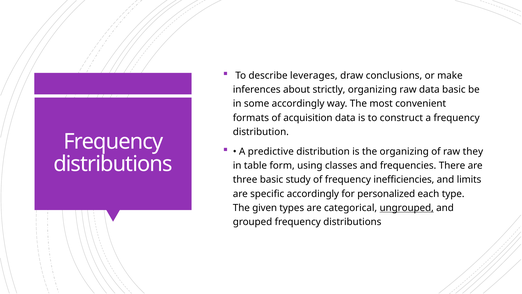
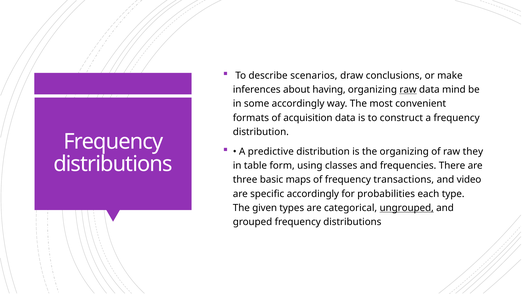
leverages: leverages -> scenarios
strictly: strictly -> having
raw at (408, 90) underline: none -> present
data basic: basic -> mind
study: study -> maps
inefficiencies: inefficiencies -> transactions
limits: limits -> video
personalized: personalized -> probabilities
